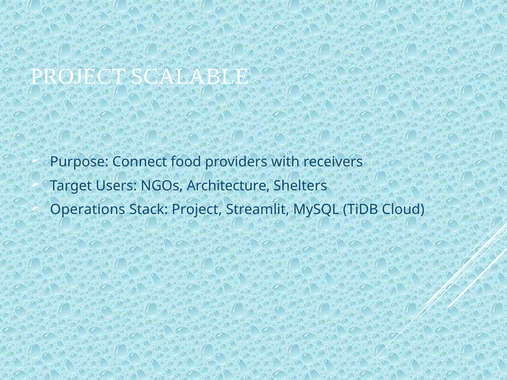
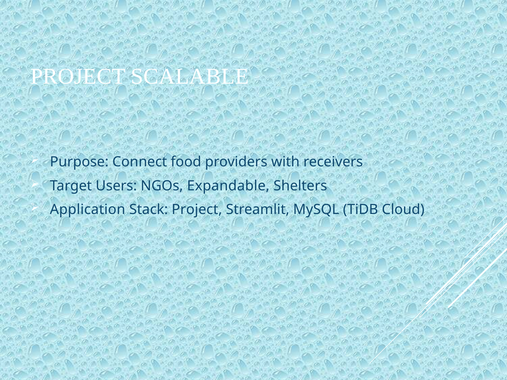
Architecture: Architecture -> Expandable
Operations: Operations -> Application
